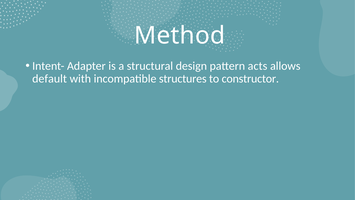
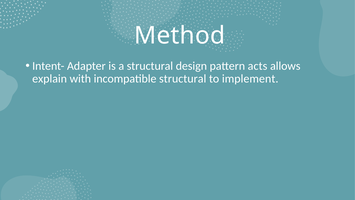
default: default -> explain
incompatible structures: structures -> structural
constructor: constructor -> implement
